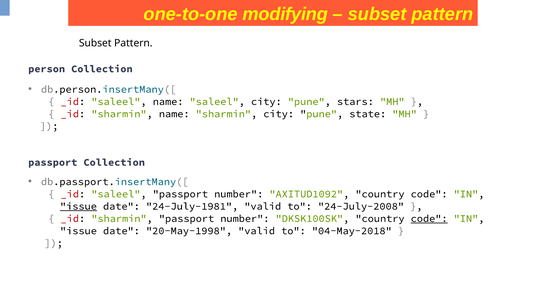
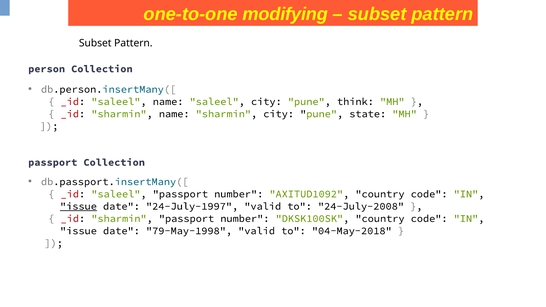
stars: stars -> think
24-July-1981: 24-July-1981 -> 24-July-1997
code at (429, 219) underline: present -> none
20-May-1998: 20-May-1998 -> 79-May-1998
